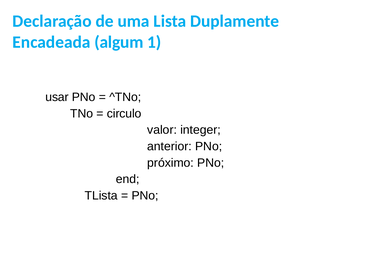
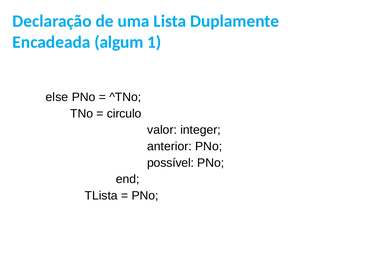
usar: usar -> else
próximo: próximo -> possível
